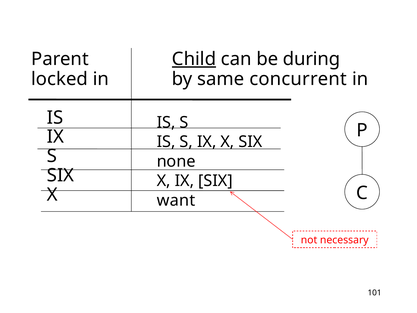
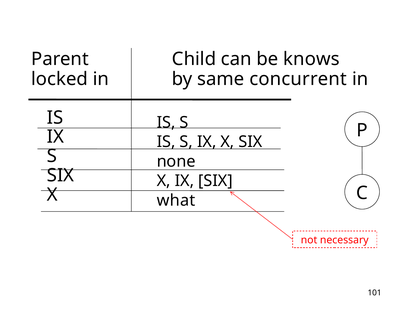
Child underline: present -> none
during: during -> knows
want: want -> what
